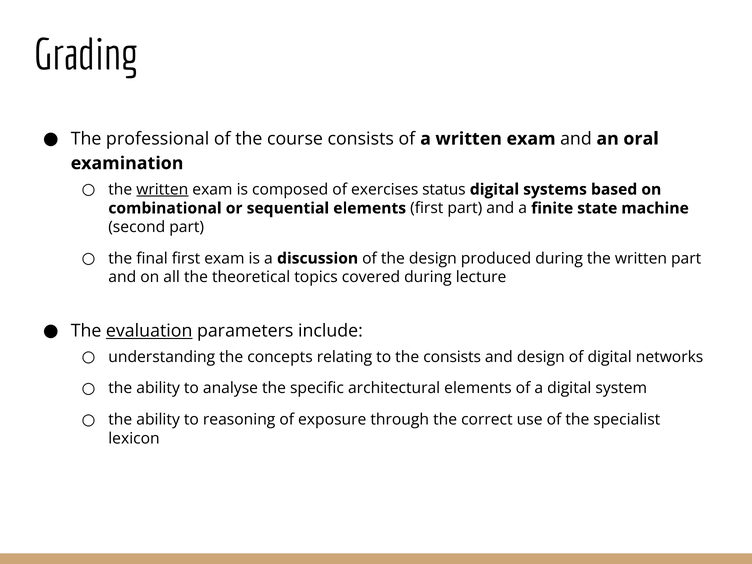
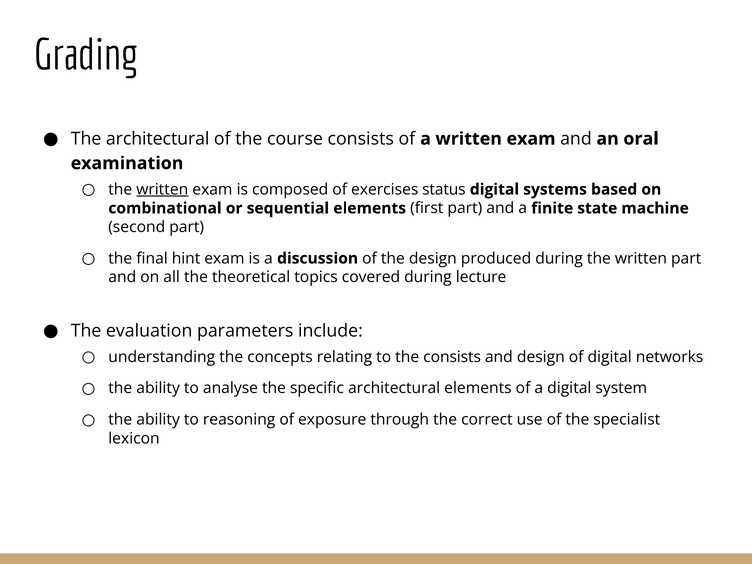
The professional: professional -> architectural
final first: first -> hint
evaluation underline: present -> none
